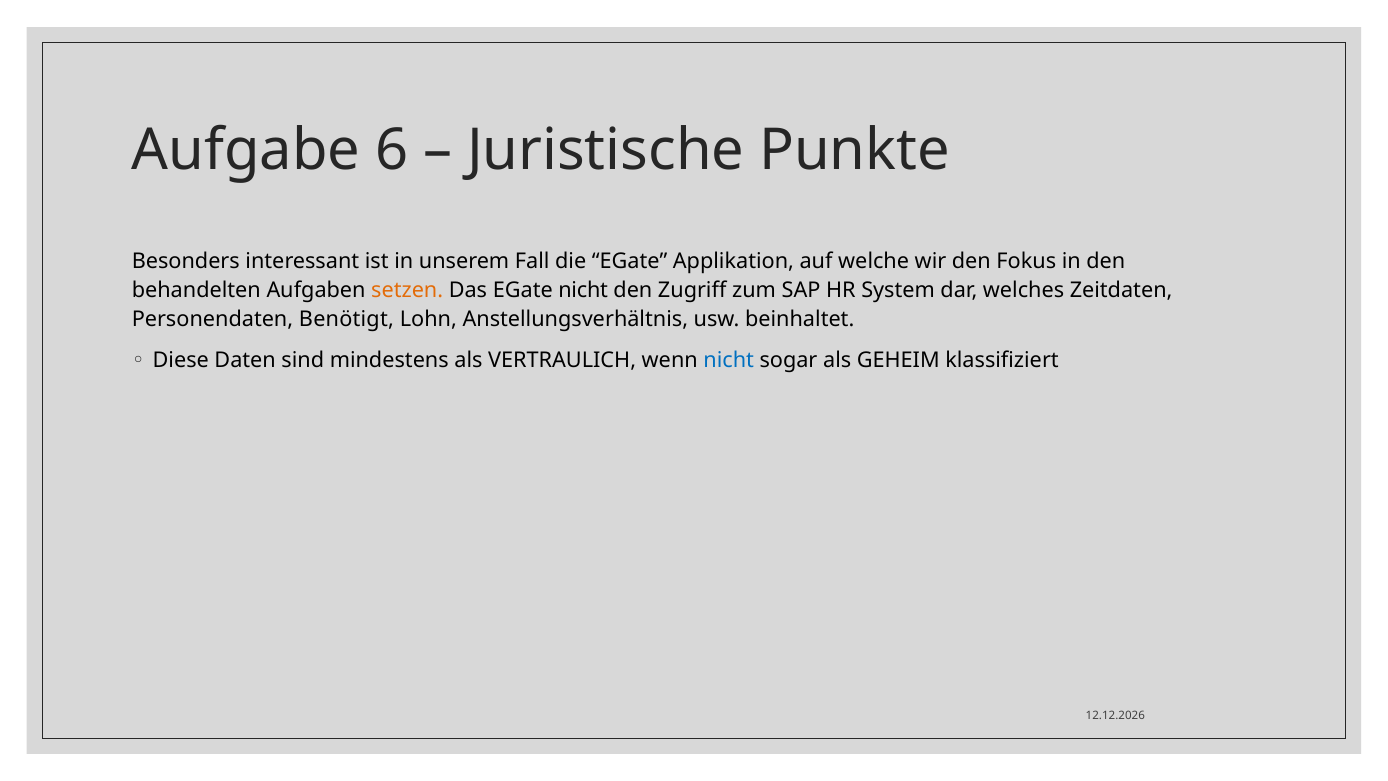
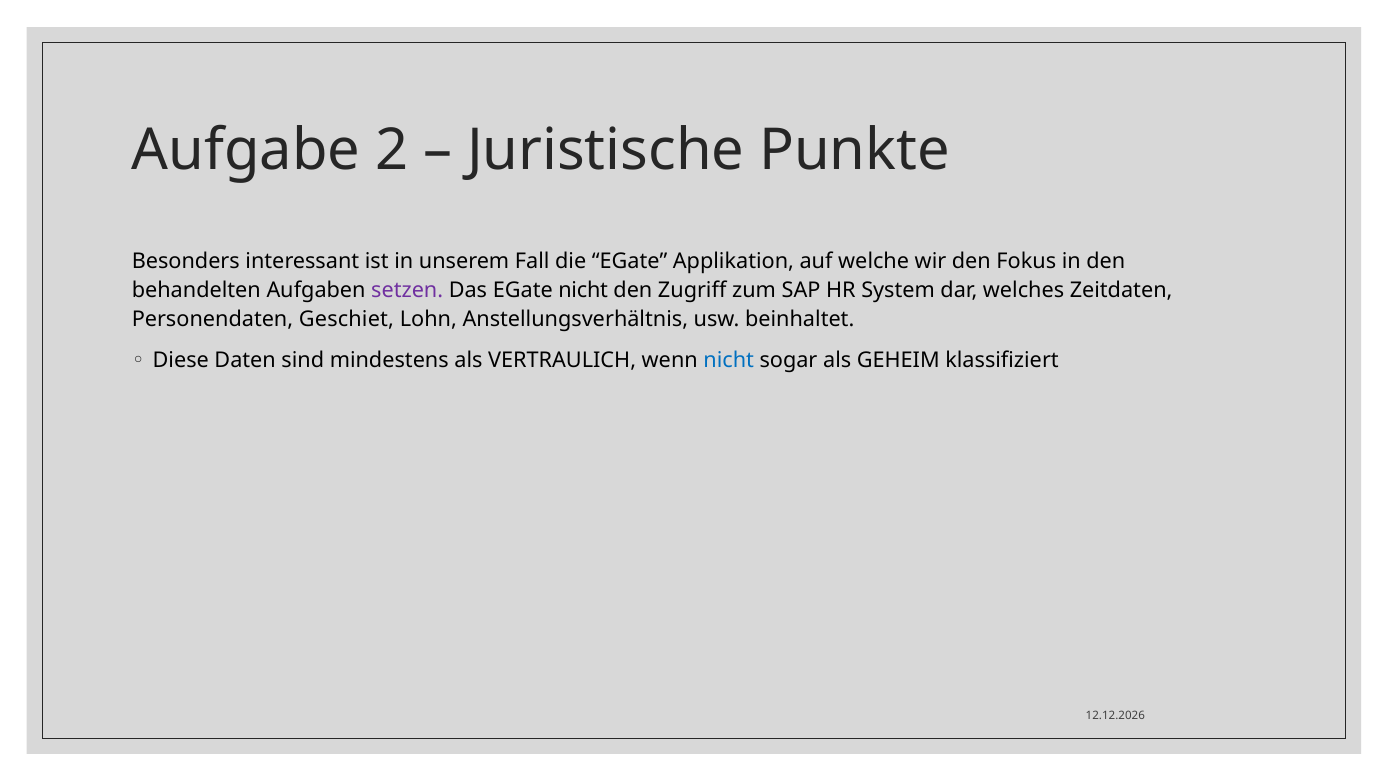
6: 6 -> 2
setzen colour: orange -> purple
Benötigt: Benötigt -> Geschiet
